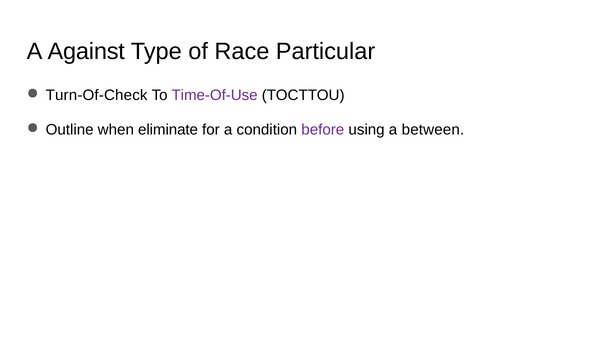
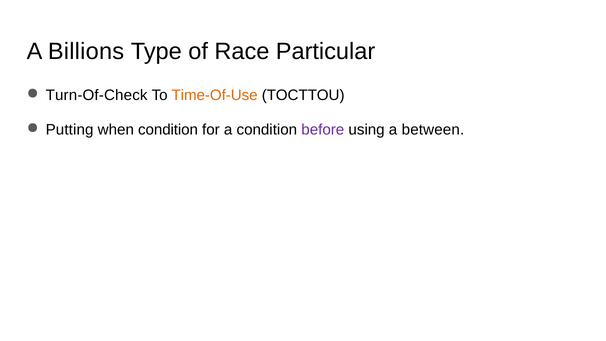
Against: Against -> Billions
Time-Of-Use colour: purple -> orange
Outline: Outline -> Putting
when eliminate: eliminate -> condition
